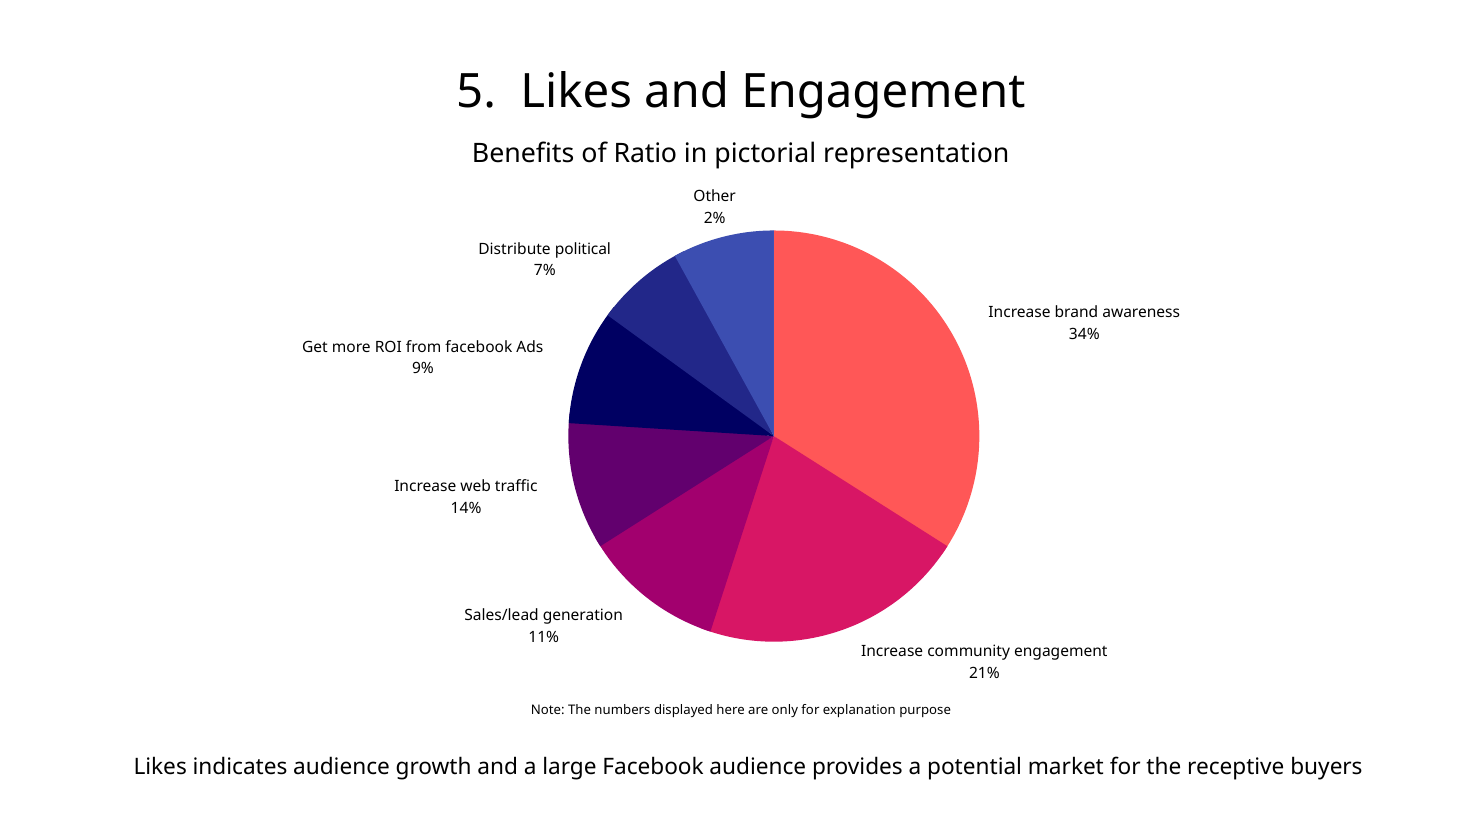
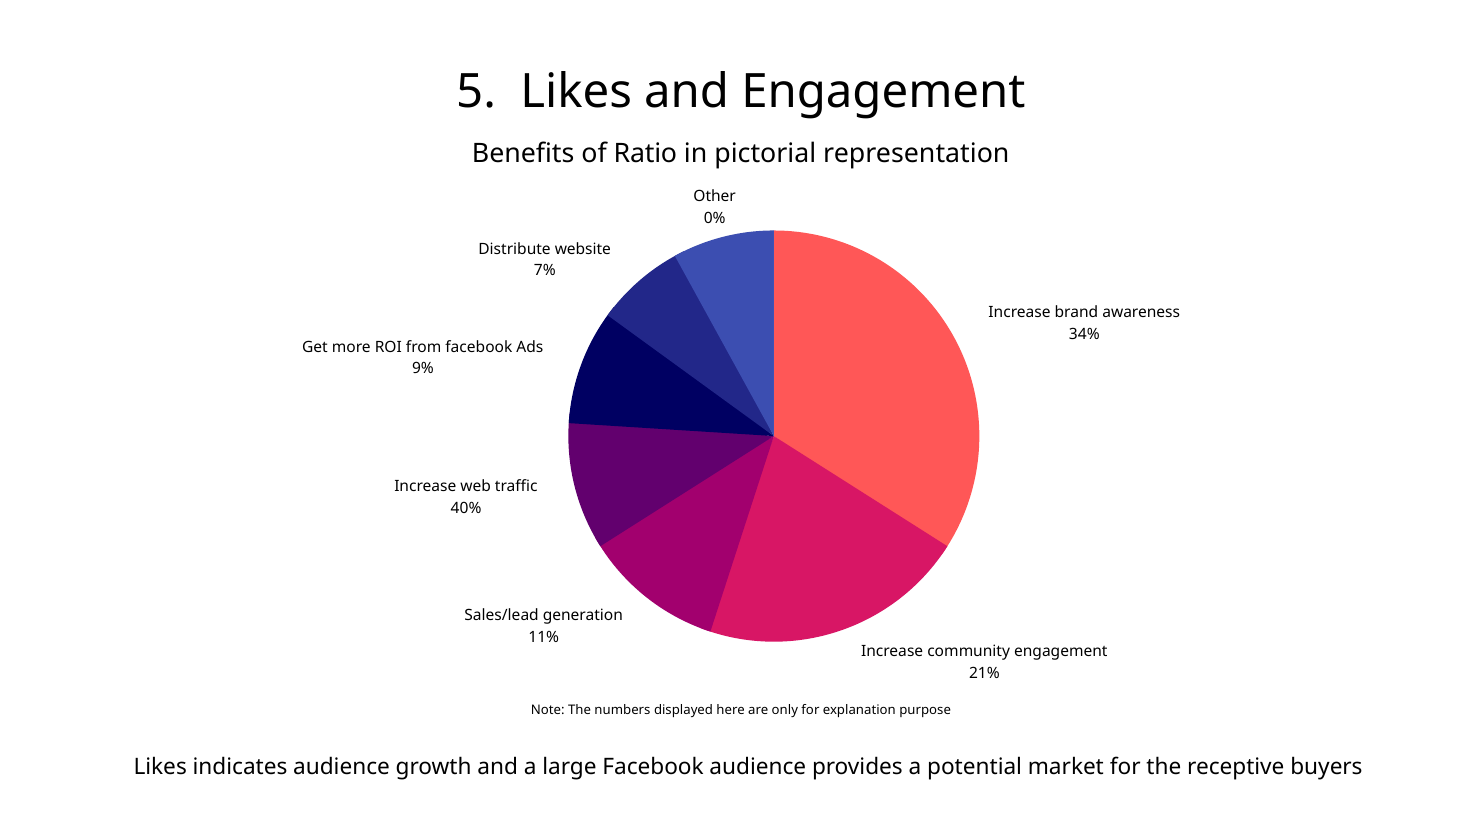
2%: 2% -> 0%
political: political -> website
14%: 14% -> 40%
